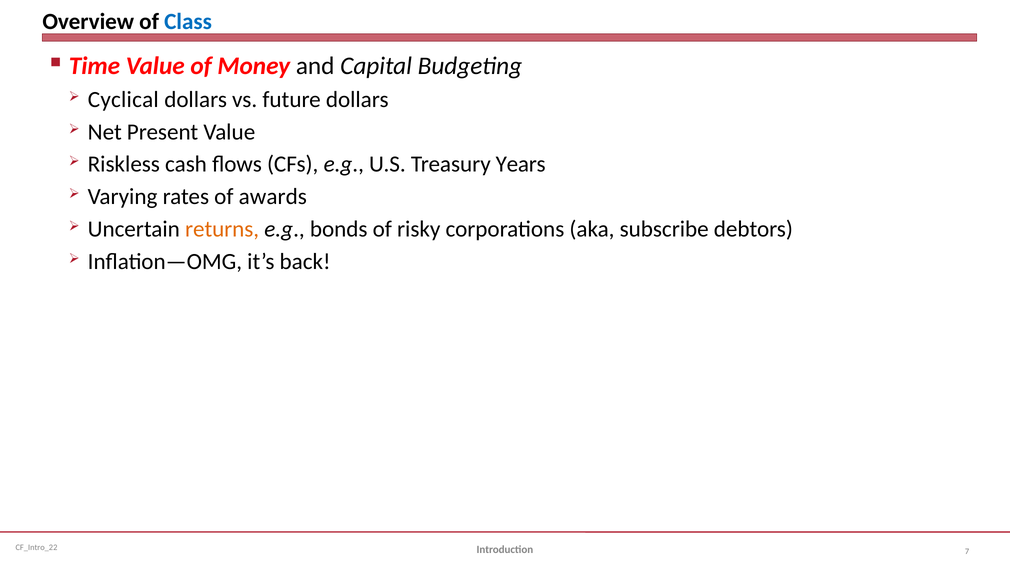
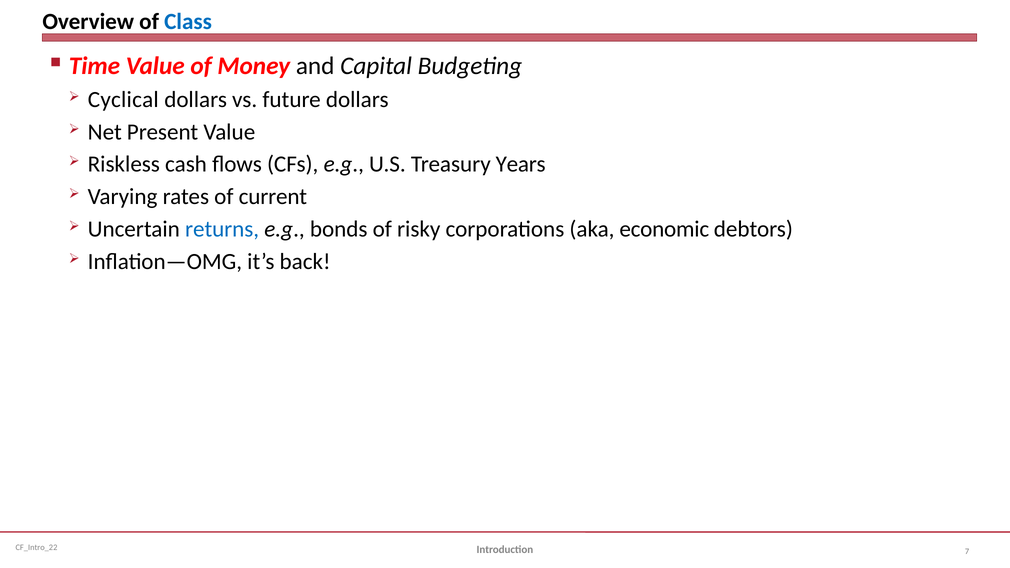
awards: awards -> current
returns colour: orange -> blue
subscribe: subscribe -> economic
